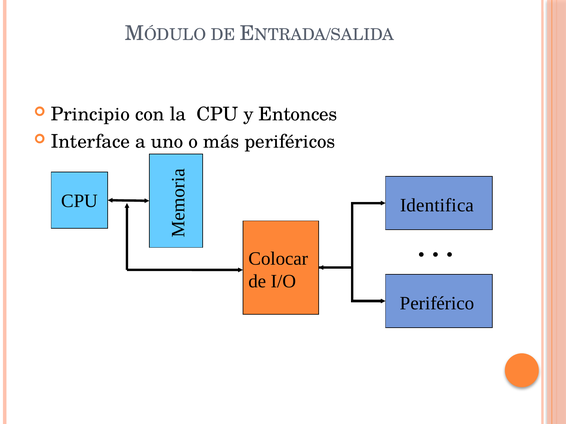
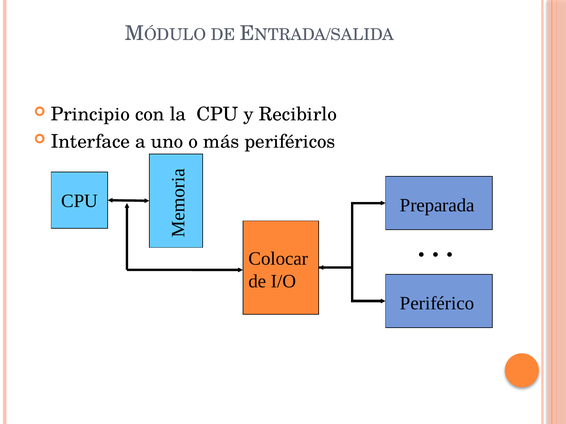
Entonces: Entonces -> Recibirlo
Identifica: Identifica -> Preparada
